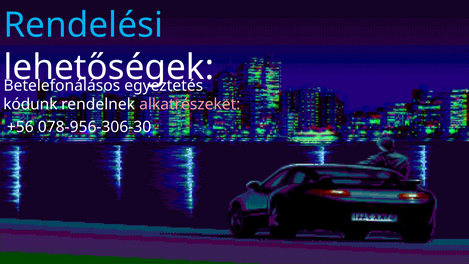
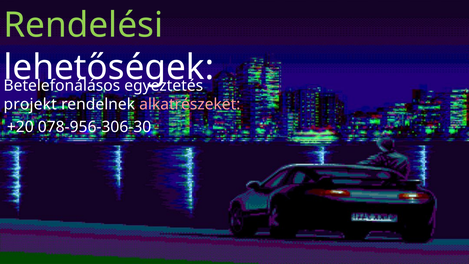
Rendelési colour: light blue -> light green
kódunk: kódunk -> projekt
+56: +56 -> +20
